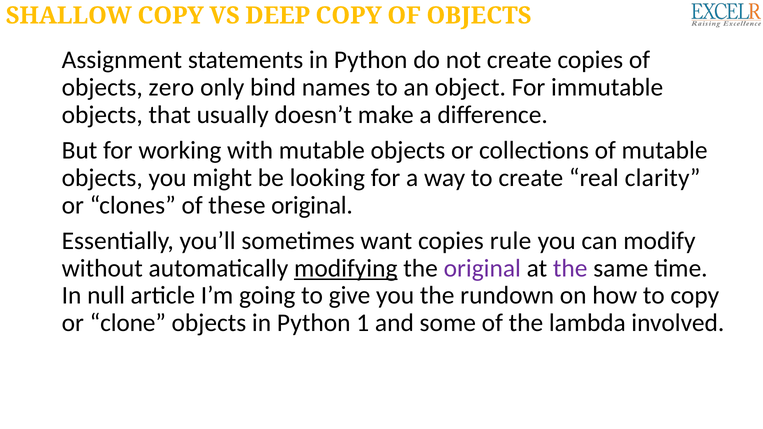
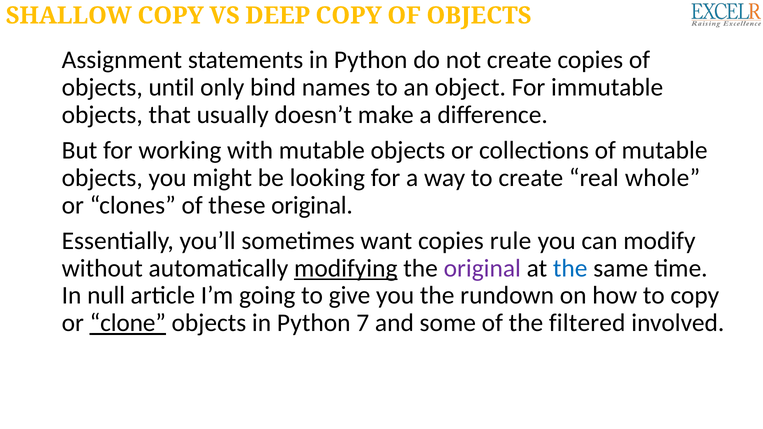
zero: zero -> until
clarity: clarity -> whole
the at (570, 268) colour: purple -> blue
clone underline: none -> present
1: 1 -> 7
lambda: lambda -> filtered
